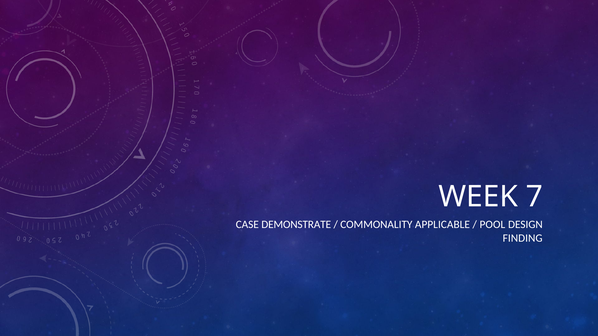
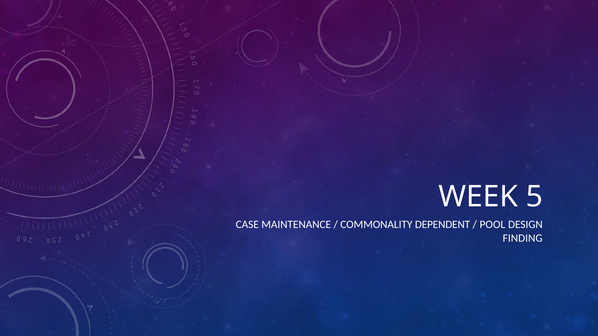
7: 7 -> 5
DEMONSTRATE: DEMONSTRATE -> MAINTENANCE
APPLICABLE: APPLICABLE -> DEPENDENT
